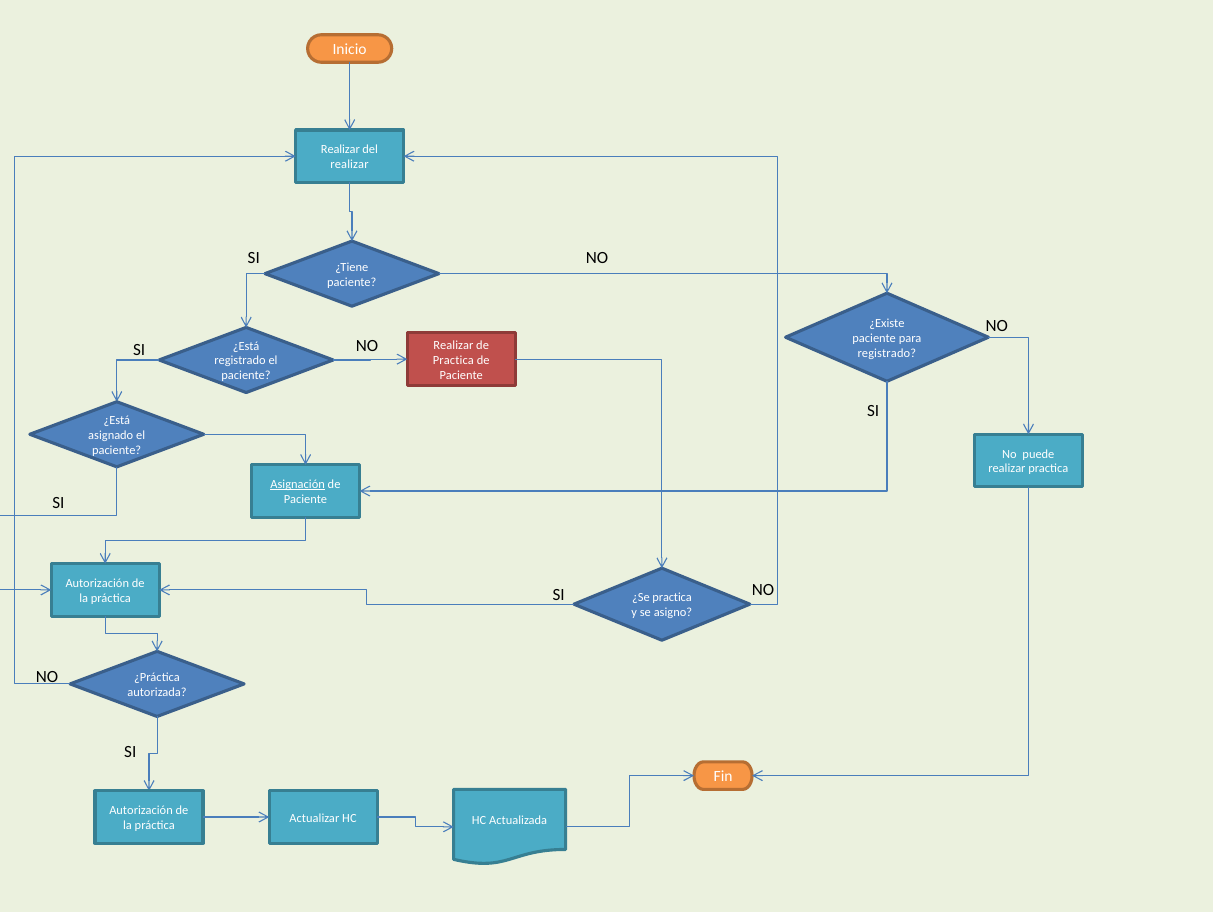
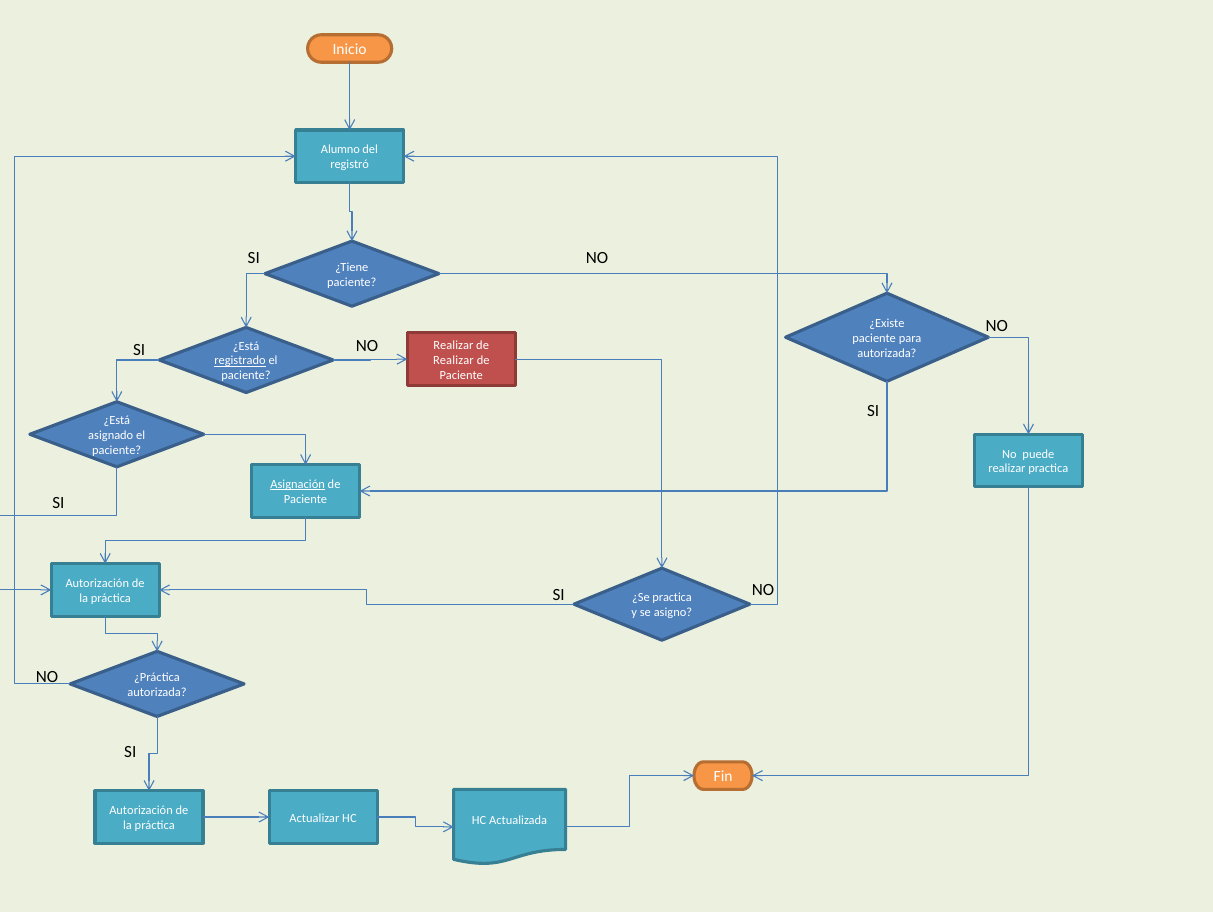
Realizar at (340, 150): Realizar -> Alumno
realizar at (350, 165): realizar -> registró
registrado at (887, 353): registrado -> autorizada
Practica at (453, 360): Practica -> Realizar
registrado at (240, 361) underline: none -> present
